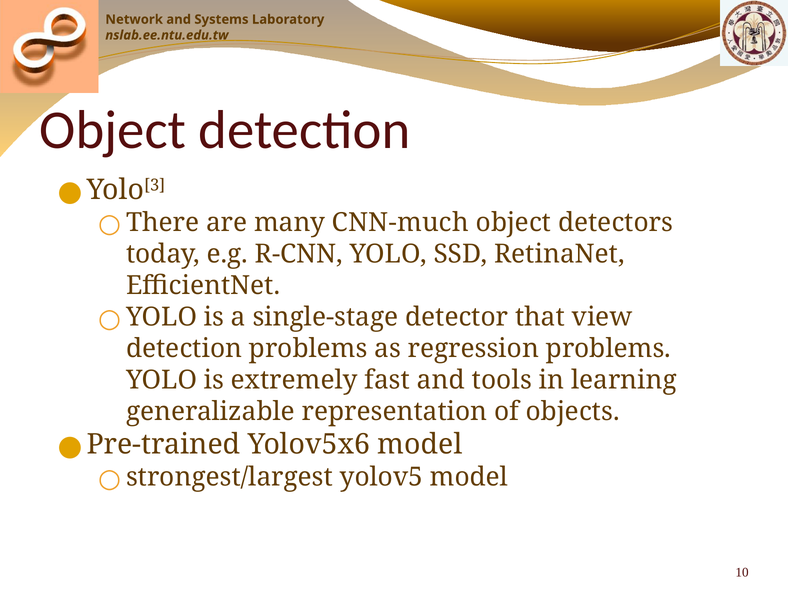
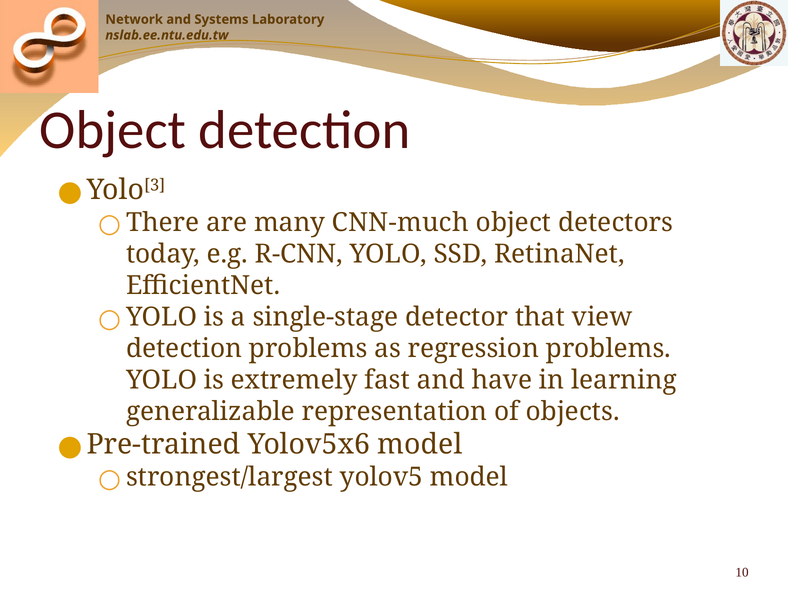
tools: tools -> have
